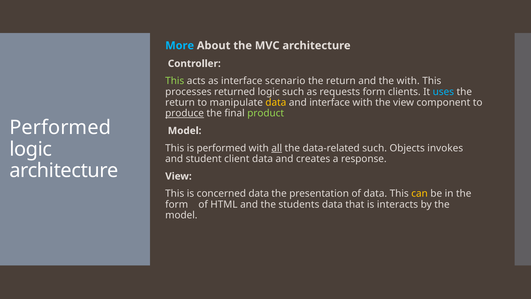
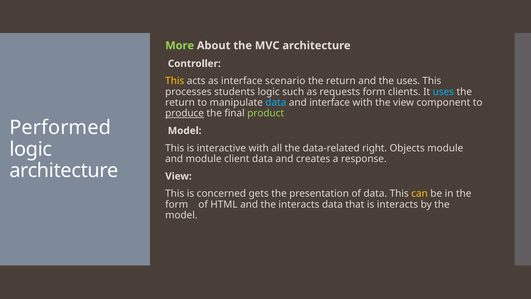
More colour: light blue -> light green
This at (175, 81) colour: light green -> yellow
the with: with -> uses
returned: returned -> students
data at (276, 102) colour: yellow -> light blue
is performed: performed -> interactive
all underline: present -> none
data-related such: such -> right
Objects invokes: invokes -> module
and student: student -> module
concerned data: data -> gets
the students: students -> interacts
